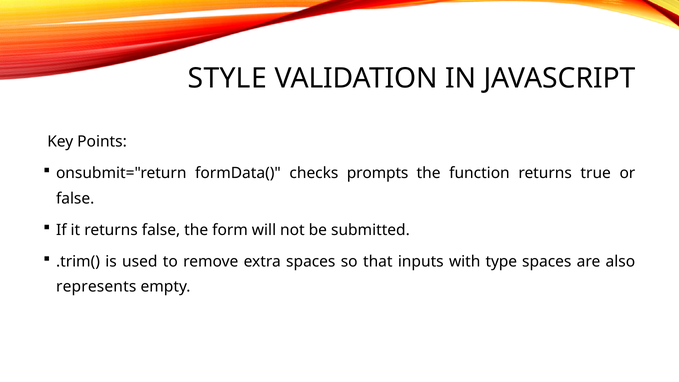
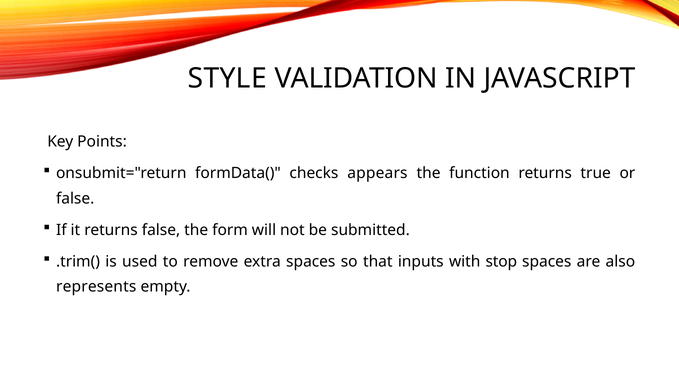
prompts: prompts -> appears
type: type -> stop
